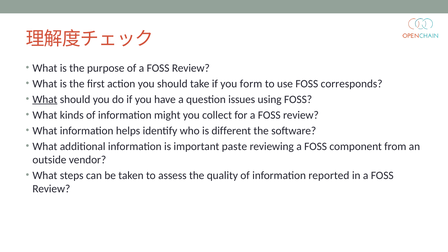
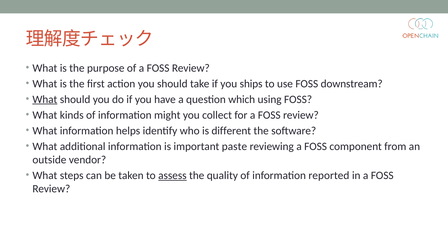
form: form -> ships
corresponds: corresponds -> downstream
issues: issues -> which
assess underline: none -> present
